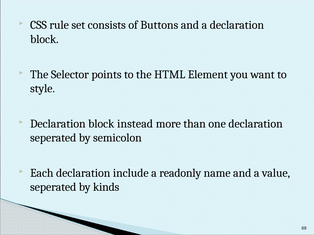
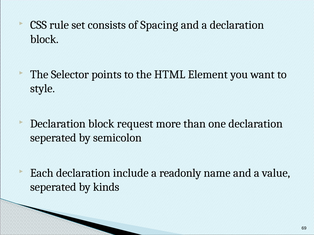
Buttons: Buttons -> Spacing
instead: instead -> request
